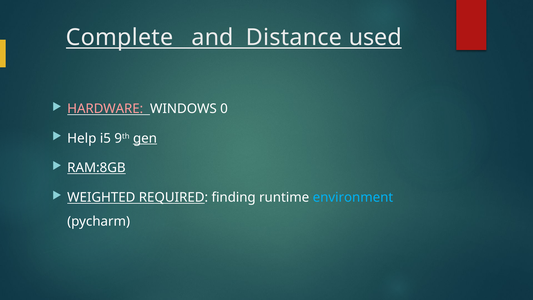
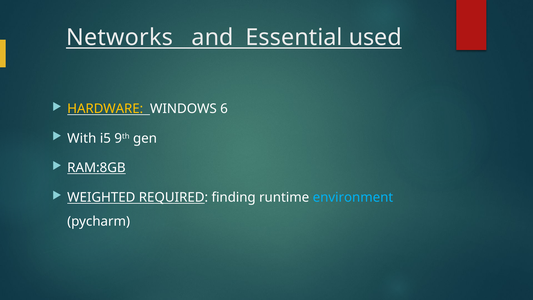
Complete: Complete -> Networks
Distance: Distance -> Essential
HARDWARE colour: pink -> yellow
0: 0 -> 6
Help: Help -> With
gen underline: present -> none
